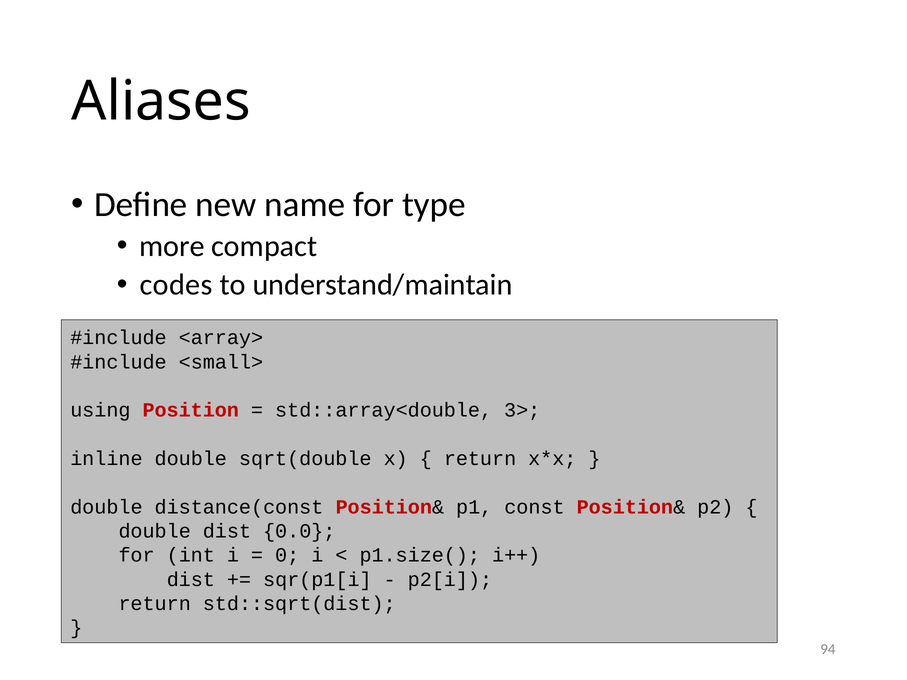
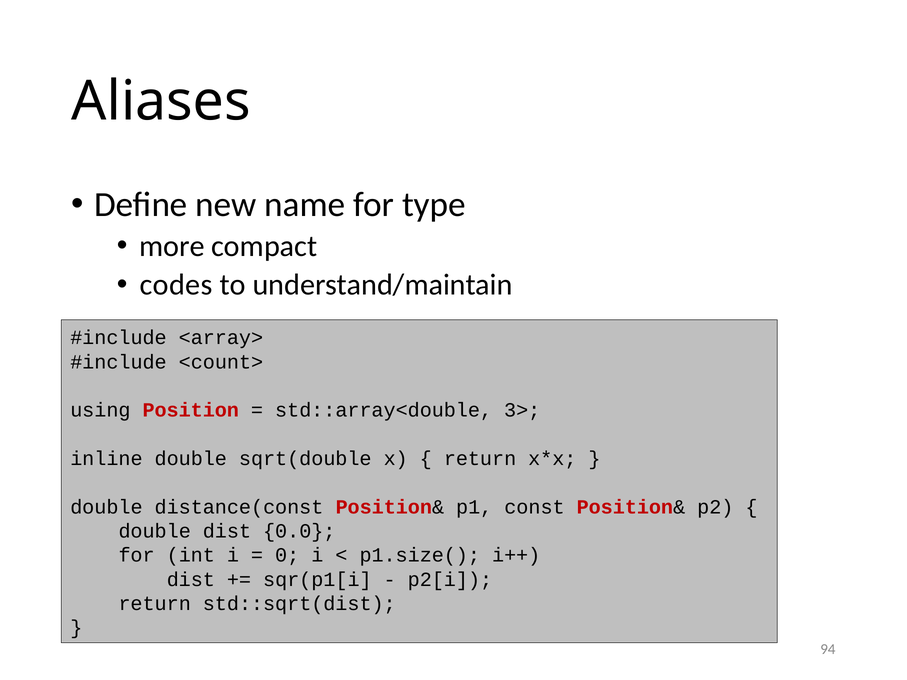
<small>: <small> -> <count>
